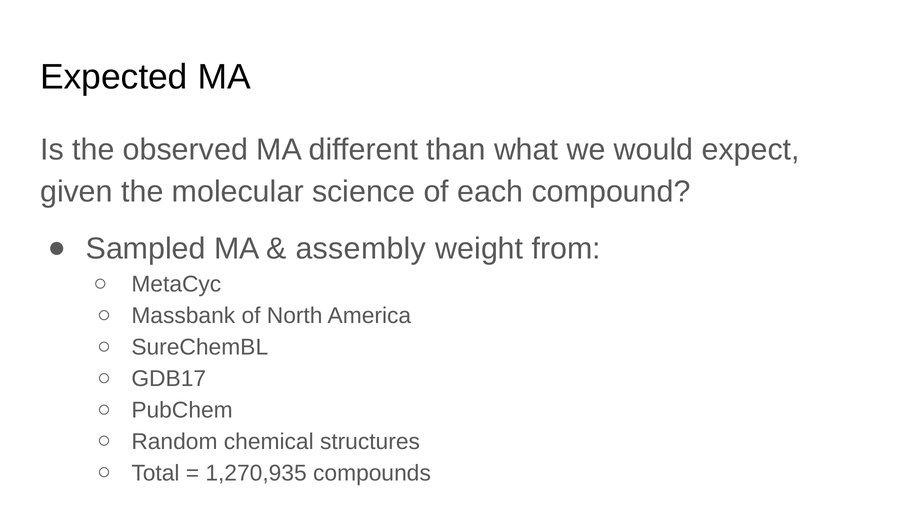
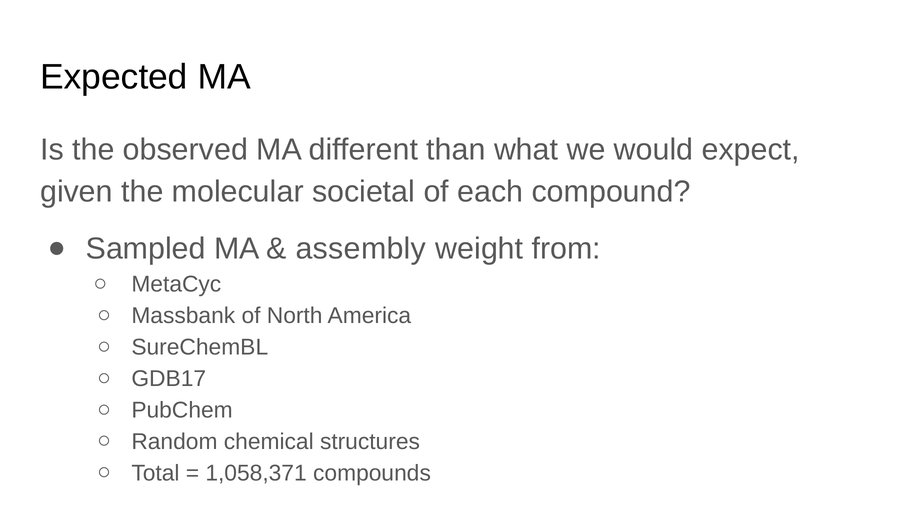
science: science -> societal
1,270,935: 1,270,935 -> 1,058,371
